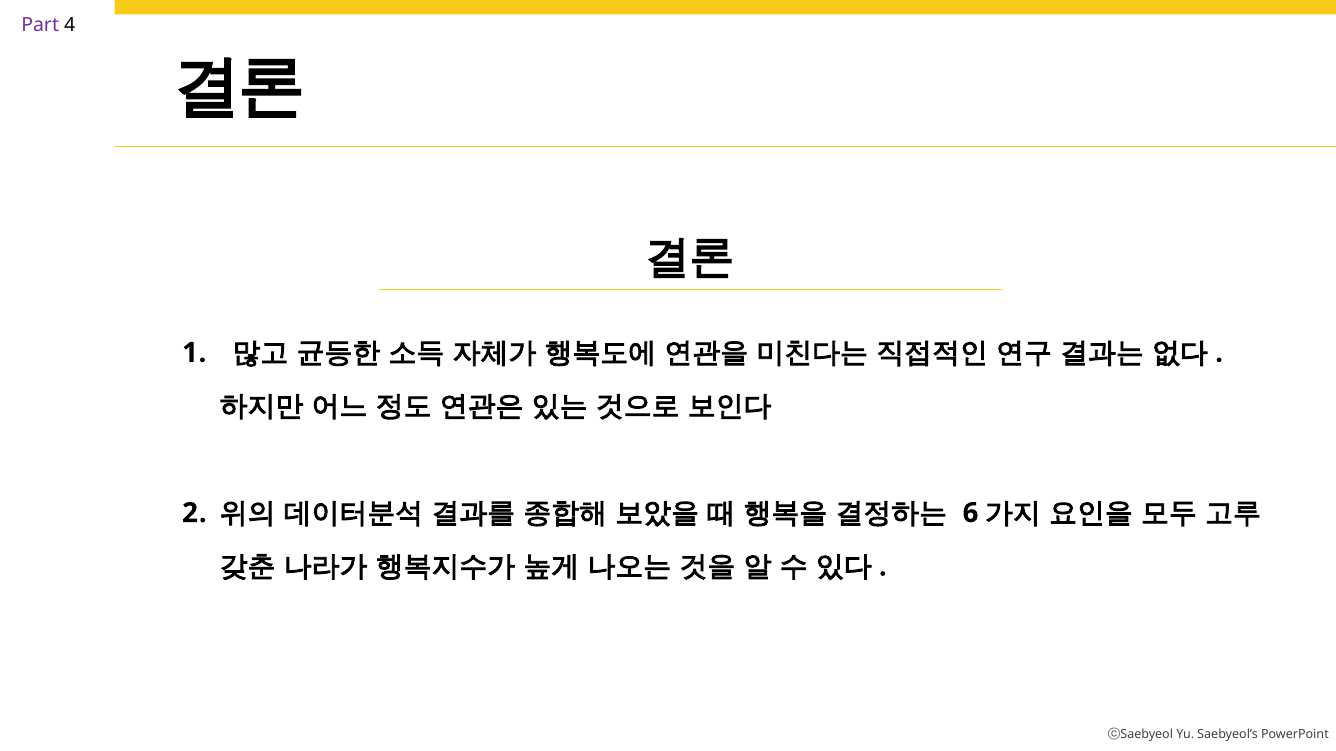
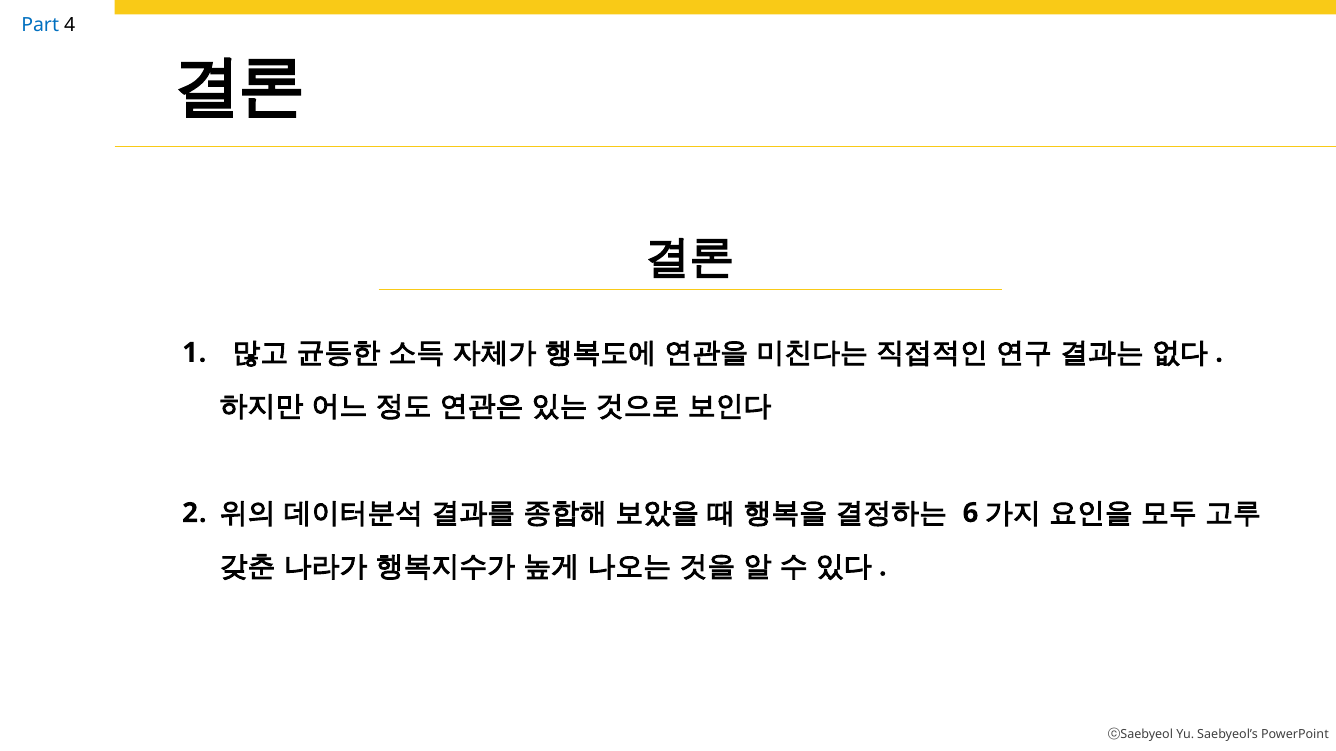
Part colour: purple -> blue
